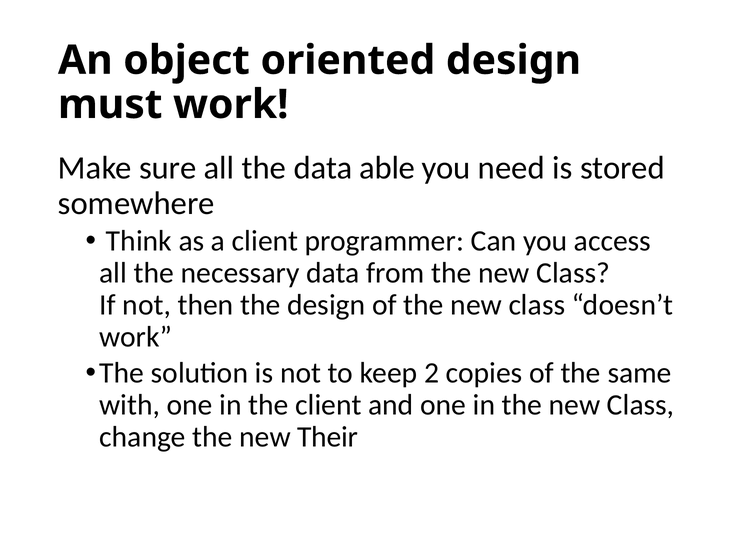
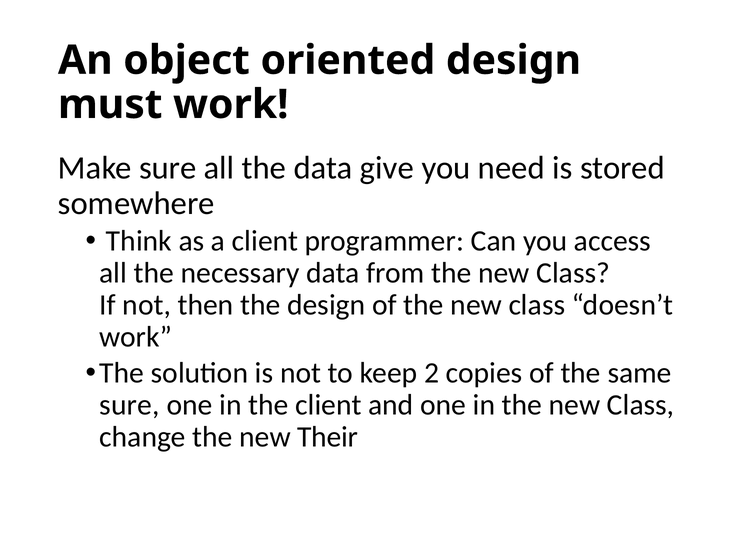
able: able -> give
with at (130, 405): with -> sure
